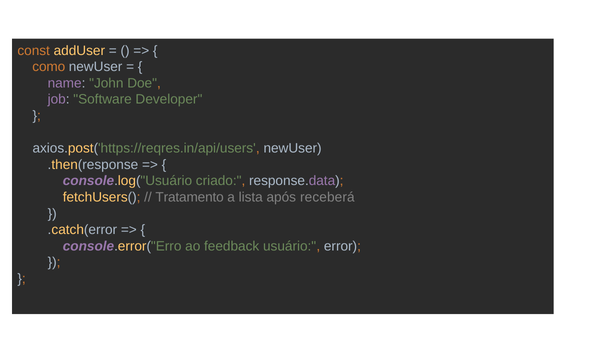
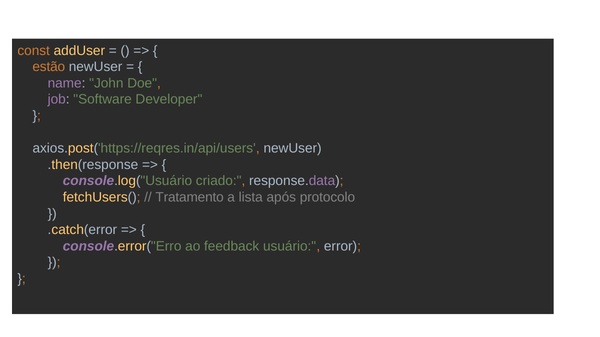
como: como -> estão
receberá: receberá -> protocolo
